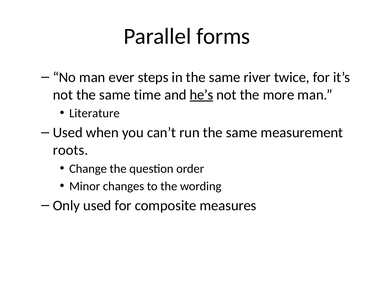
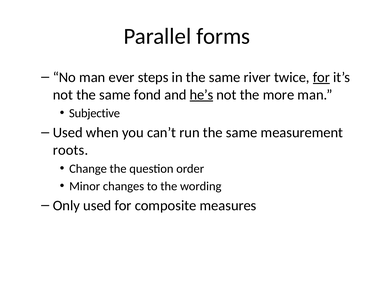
for at (321, 77) underline: none -> present
time: time -> fond
Literature: Literature -> Subjective
